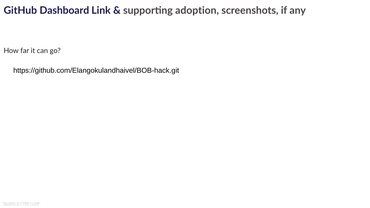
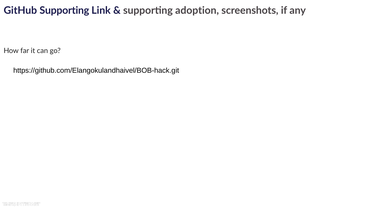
GitHub Dashboard: Dashboard -> Supporting
